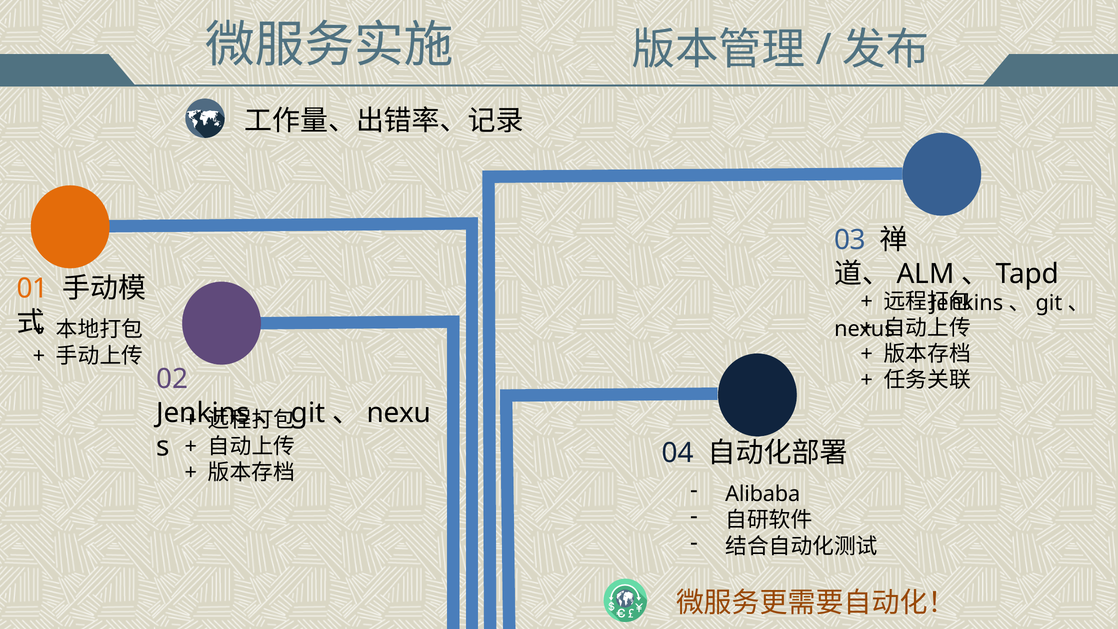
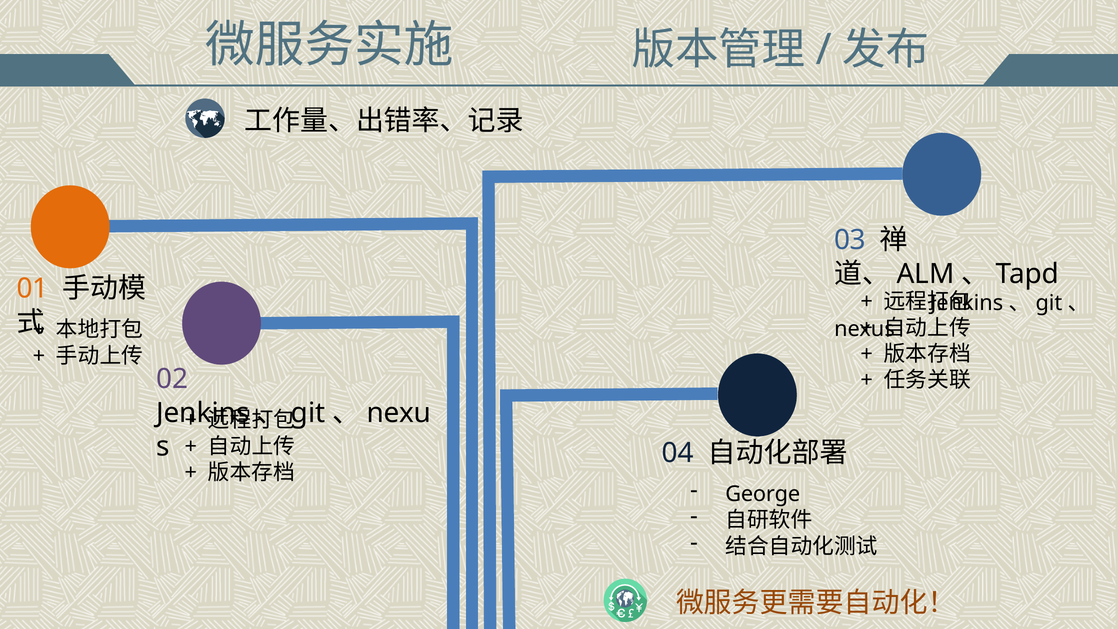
Alibaba: Alibaba -> George
